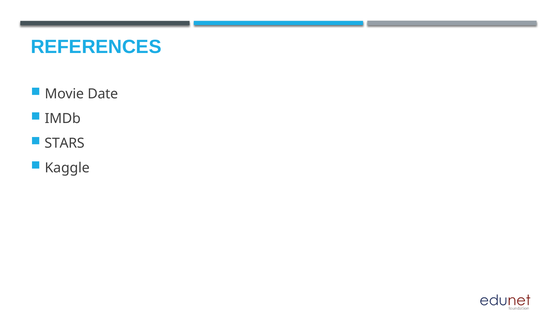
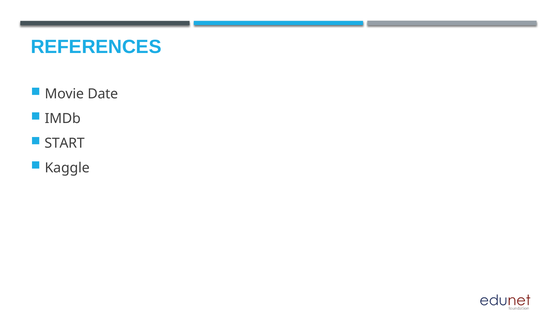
STARS: STARS -> START
